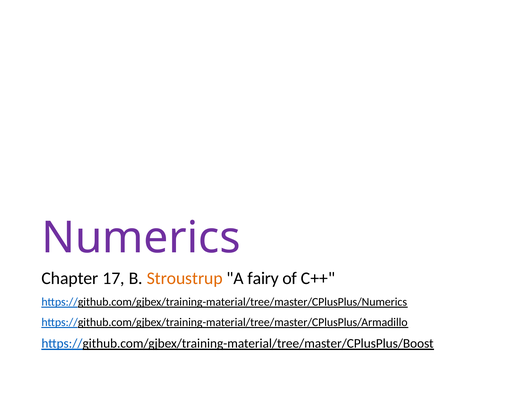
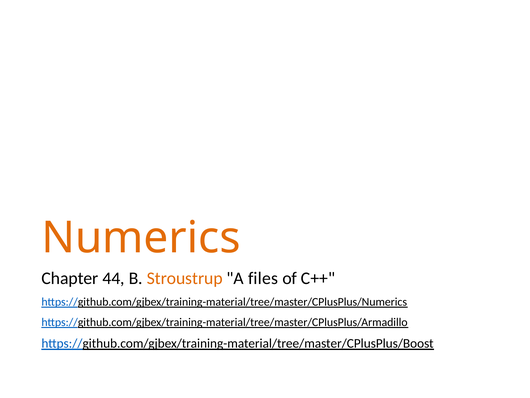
Numerics colour: purple -> orange
17: 17 -> 44
fairy: fairy -> files
